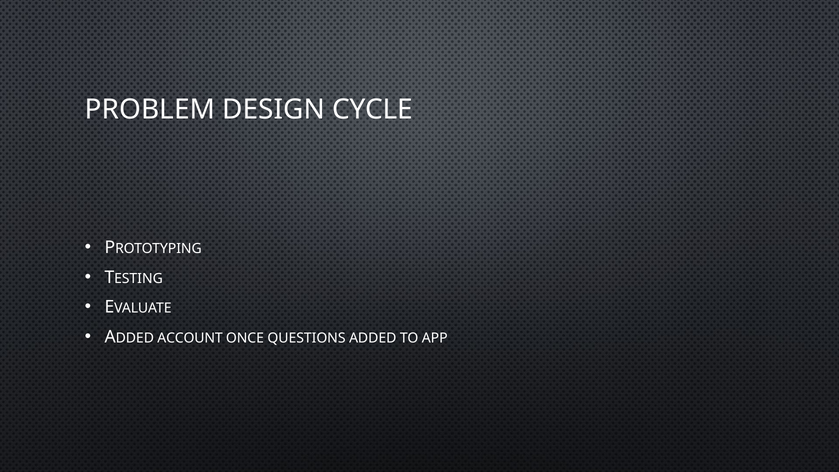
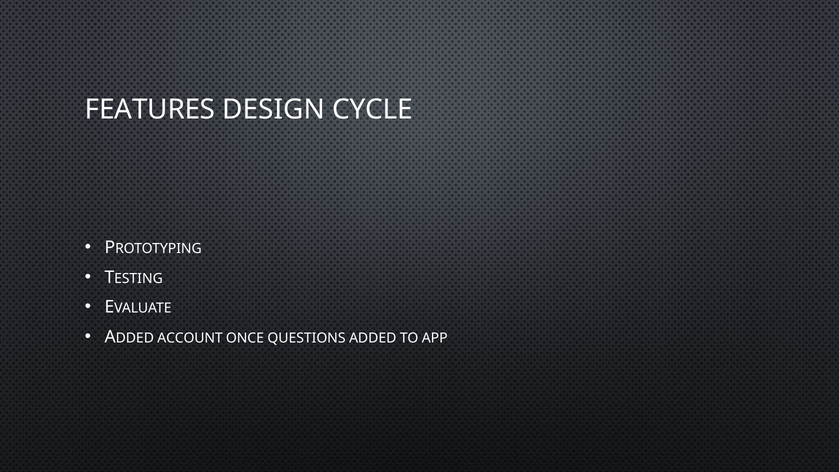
PROBLEM: PROBLEM -> FEATURES
